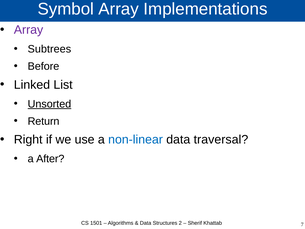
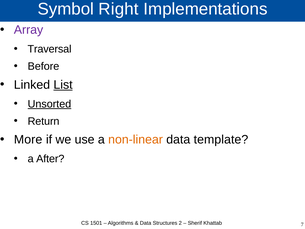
Symbol Array: Array -> Right
Subtrees: Subtrees -> Traversal
List underline: none -> present
Right: Right -> More
non-linear colour: blue -> orange
traversal: traversal -> template
